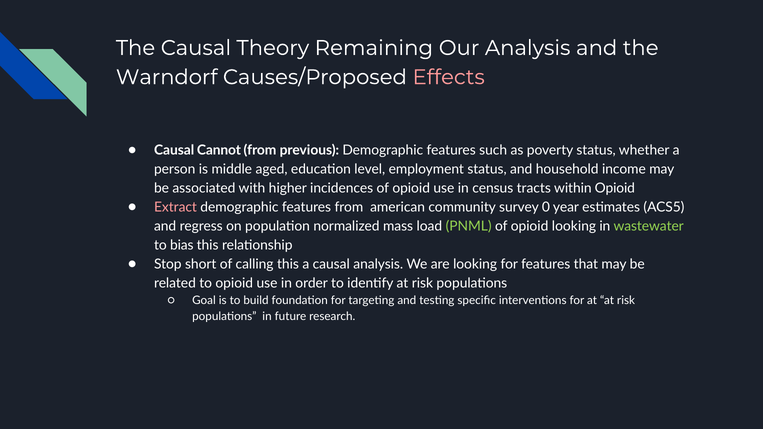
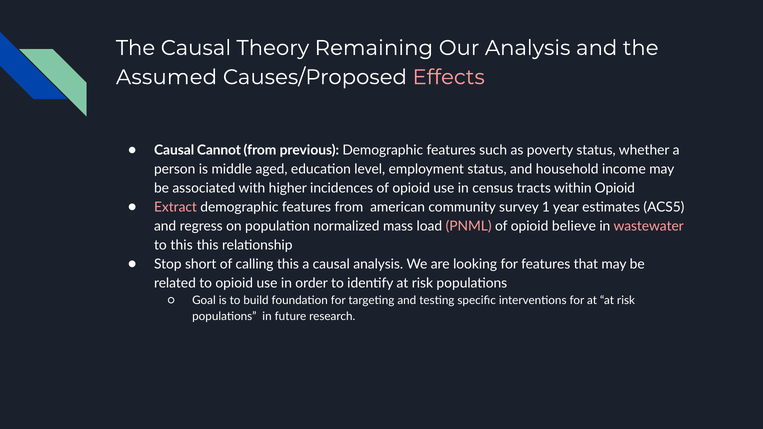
Warndorf: Warndorf -> Assumed
0: 0 -> 1
PNML colour: light green -> pink
opioid looking: looking -> believe
wastewater colour: light green -> pink
to bias: bias -> this
